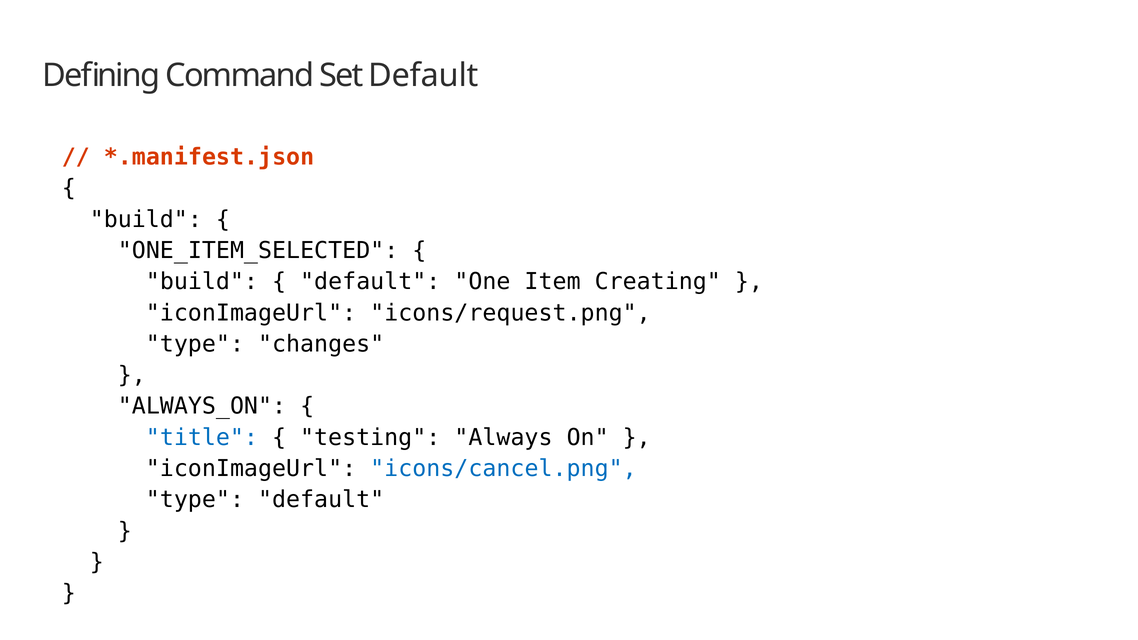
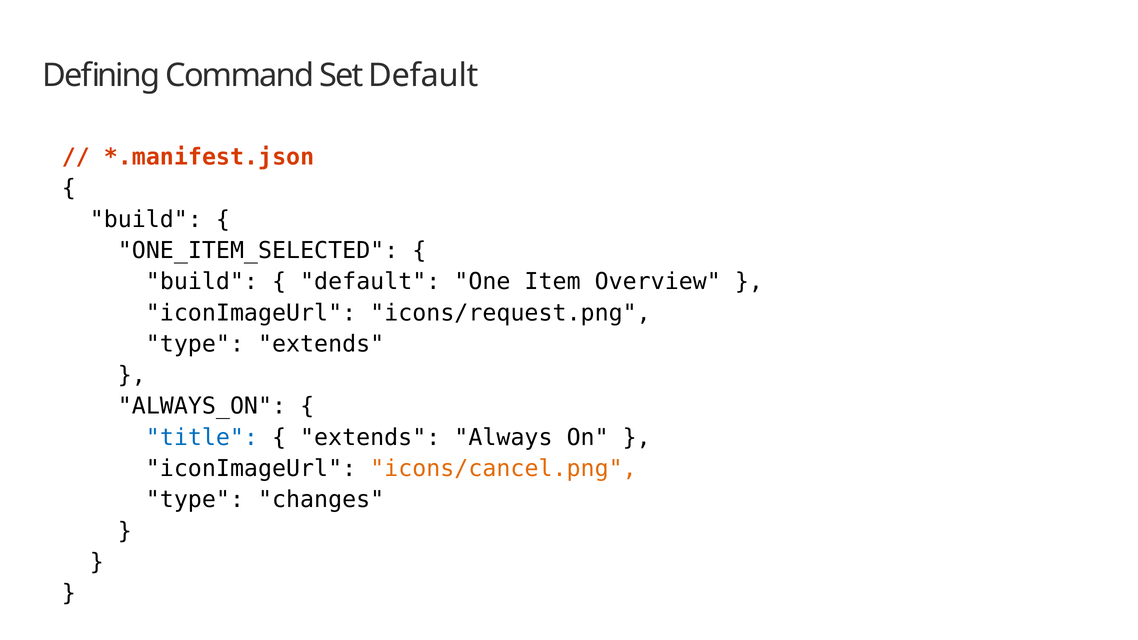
Creating: Creating -> Overview
type changes: changes -> extends
testing at (370, 437): testing -> extends
icons/cancel.png colour: blue -> orange
type default: default -> changes
